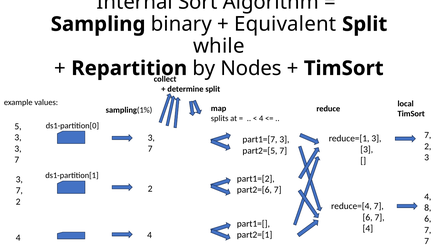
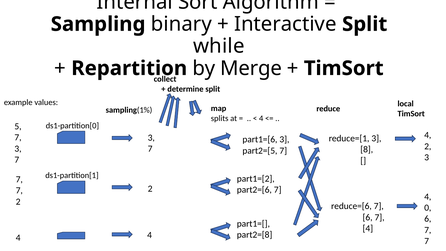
Equivalent: Equivalent -> Interactive
Nodes: Nodes -> Merge
7 at (428, 135): 7 -> 4
3 at (18, 138): 3 -> 7
part1=[7: part1=[7 -> part1=[6
3 at (367, 149): 3 -> 8
3 at (19, 179): 3 -> 7
reduce=[4: reduce=[4 -> reduce=[6
8: 8 -> 0
part2=[1: part2=[1 -> part2=[8
